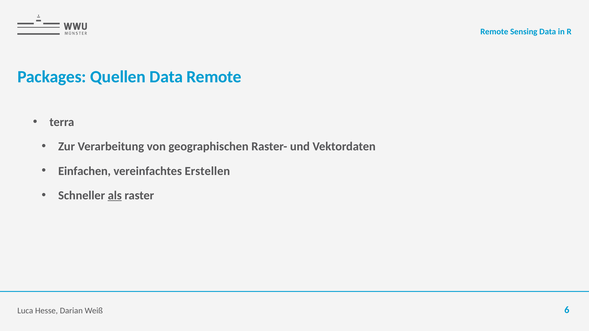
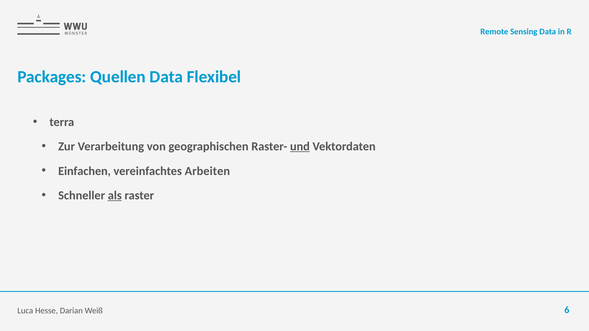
Data Remote: Remote -> Flexibel
und underline: none -> present
Erstellen: Erstellen -> Arbeiten
